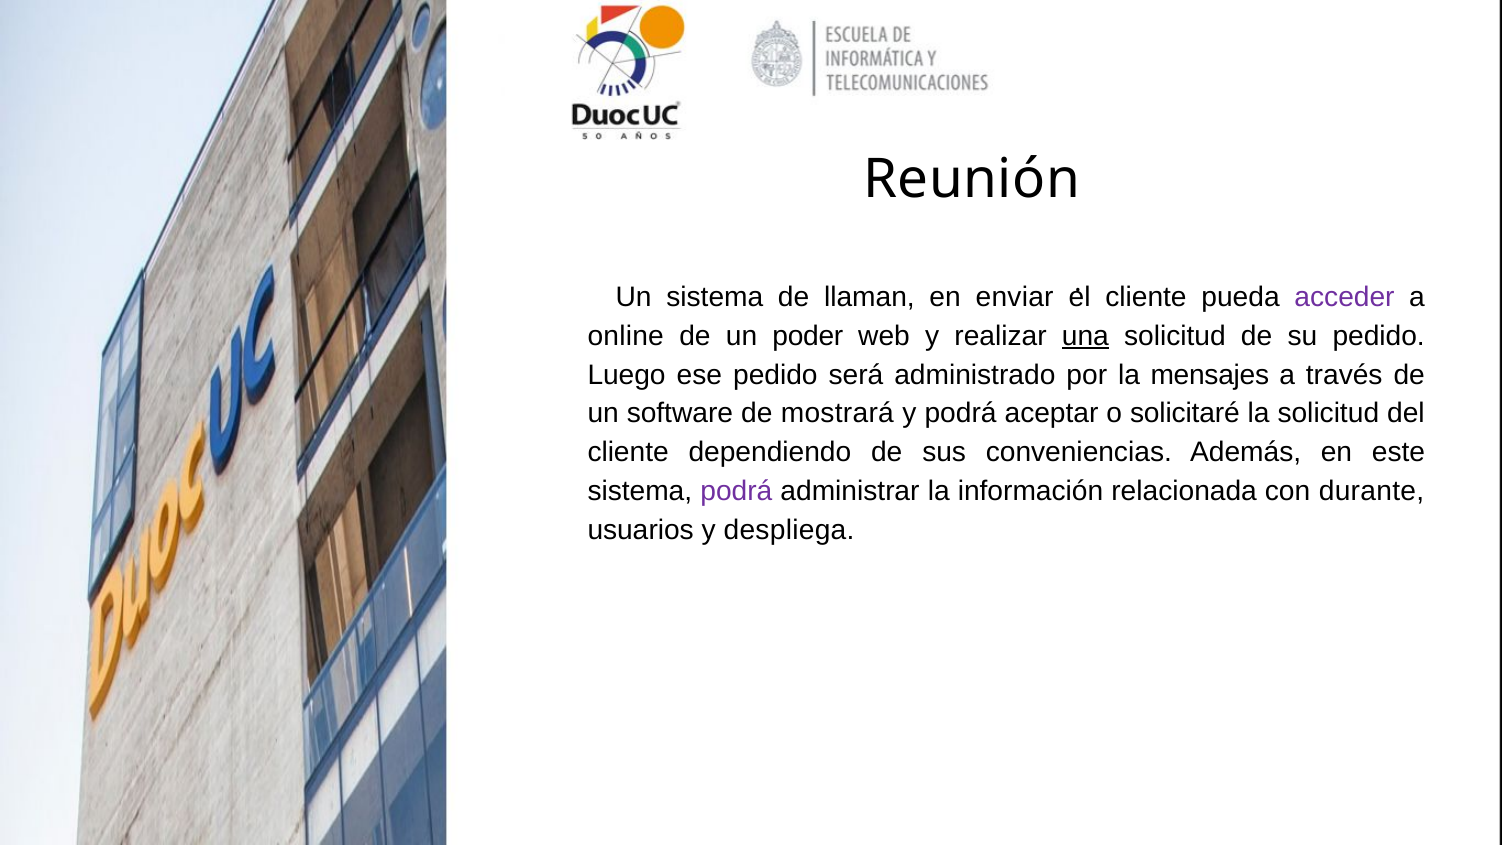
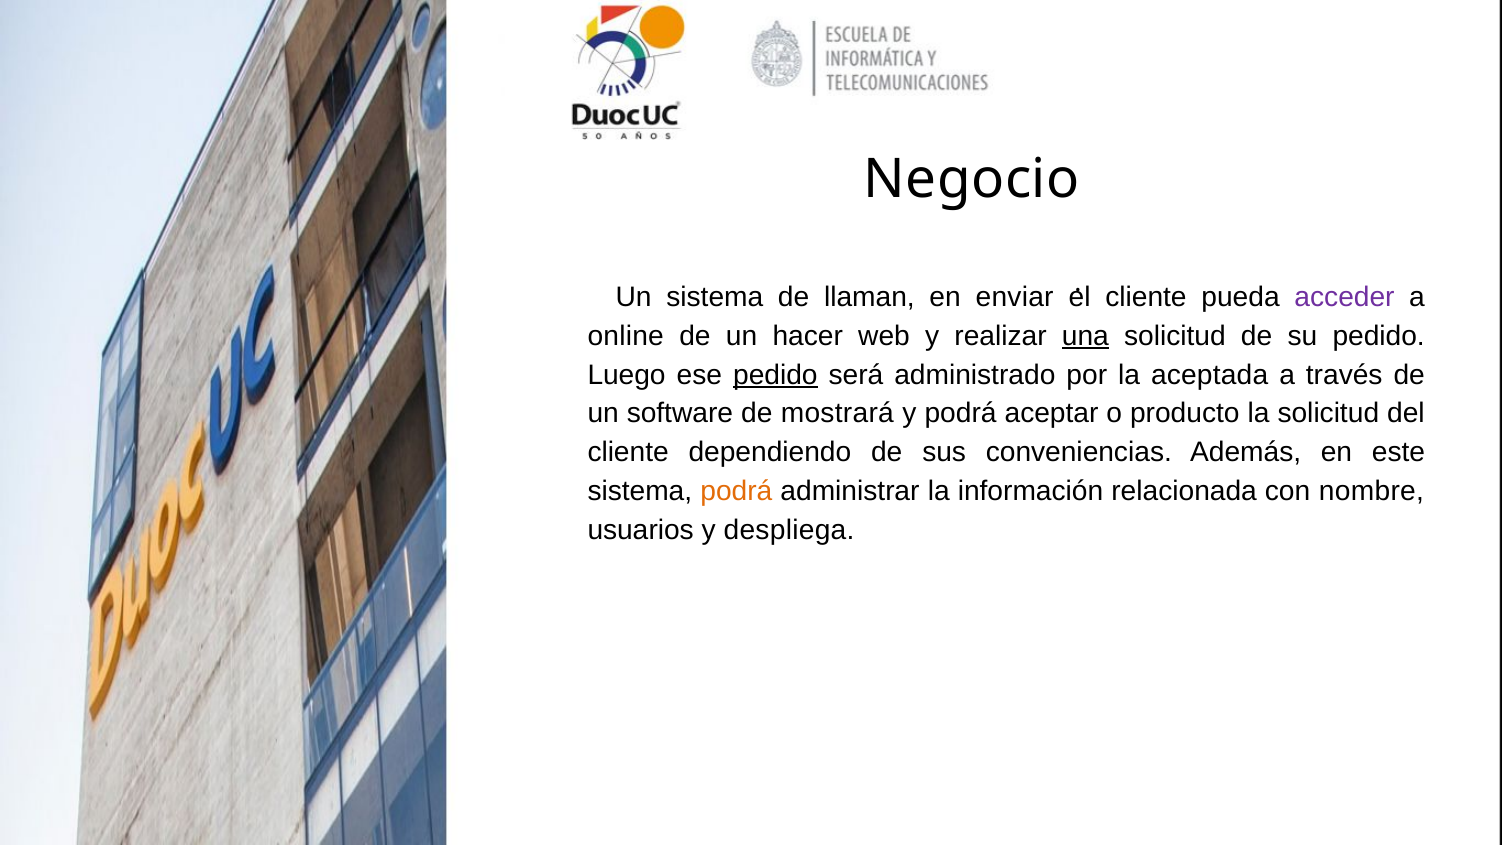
Reunión: Reunión -> Negocio
poder: poder -> hacer
pedido at (775, 375) underline: none -> present
mensajes: mensajes -> aceptada
solicitaré: solicitaré -> producto
podrá at (736, 491) colour: purple -> orange
durante: durante -> nombre
